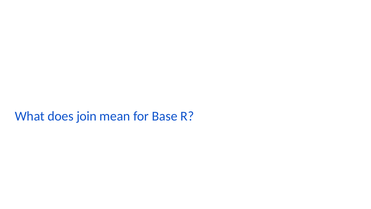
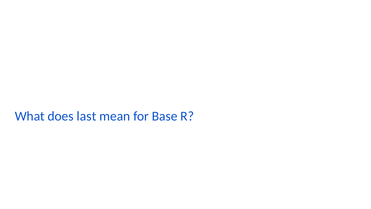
join: join -> last
